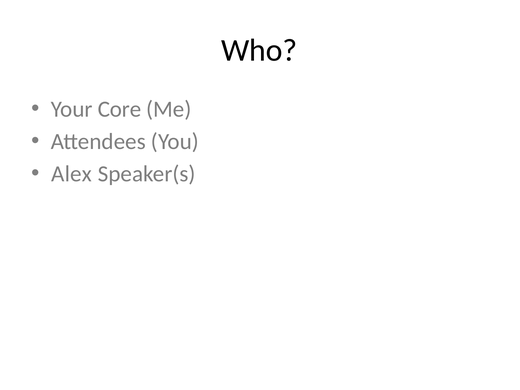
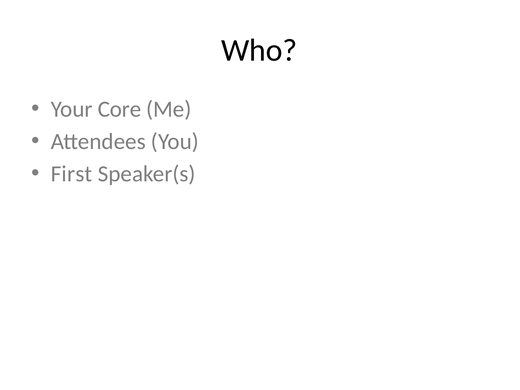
Alex: Alex -> First
